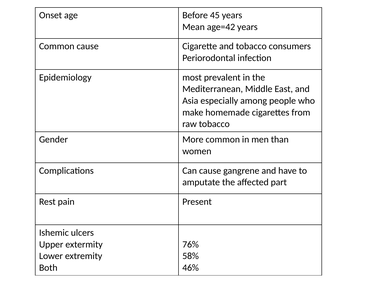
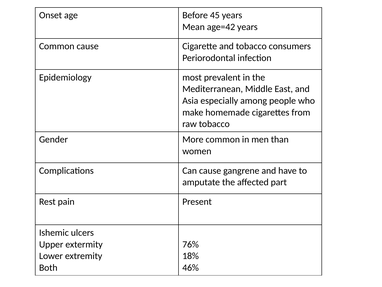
58%: 58% -> 18%
